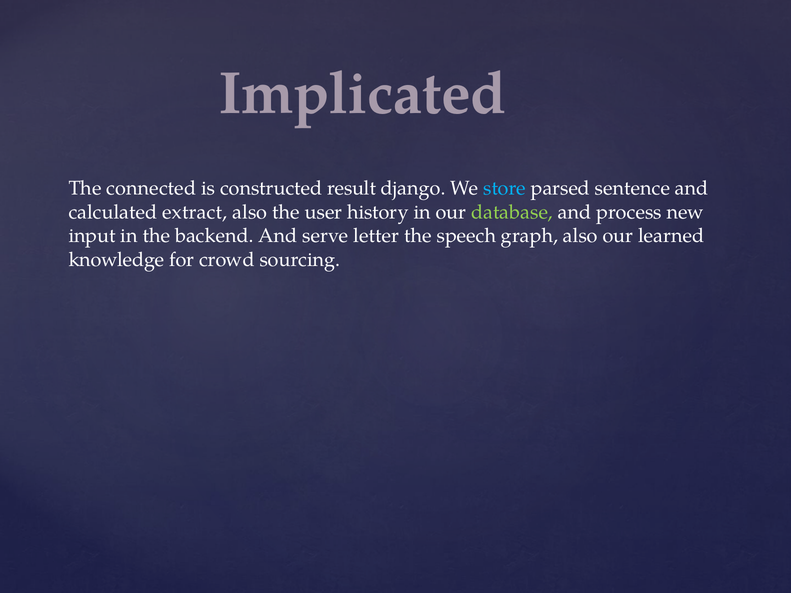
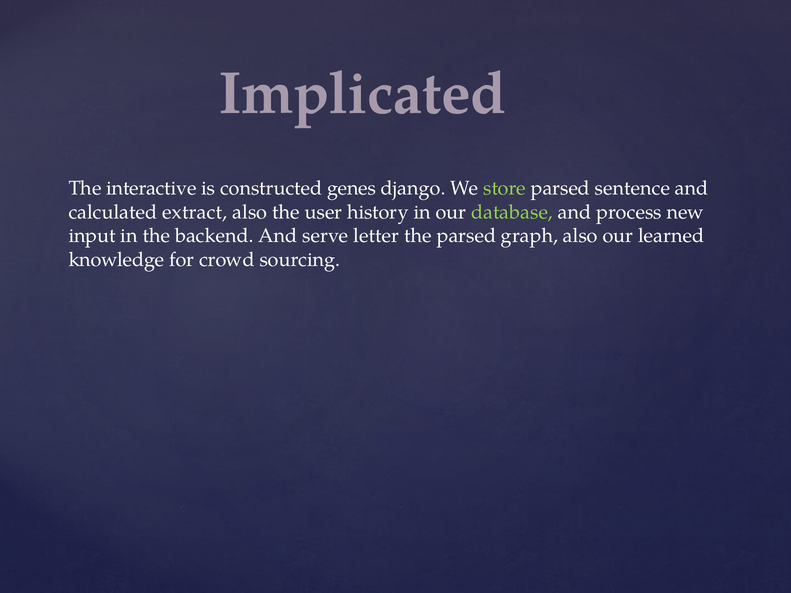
connected: connected -> interactive
result: result -> genes
store colour: light blue -> light green
the speech: speech -> parsed
